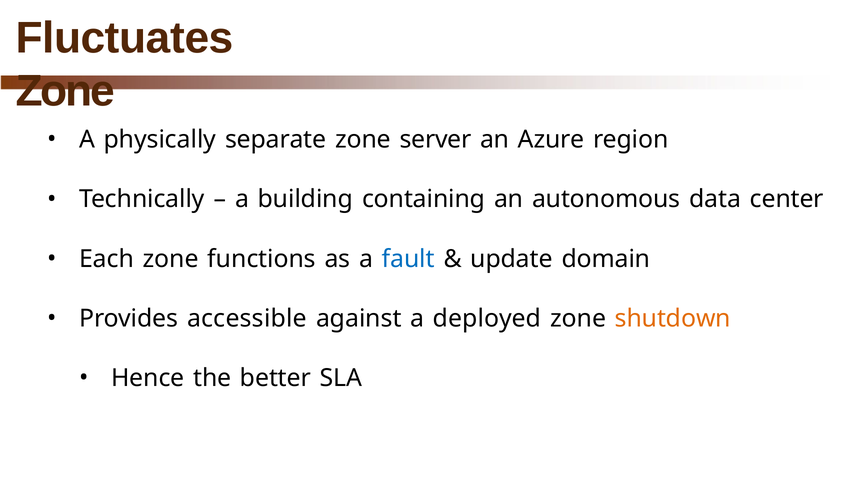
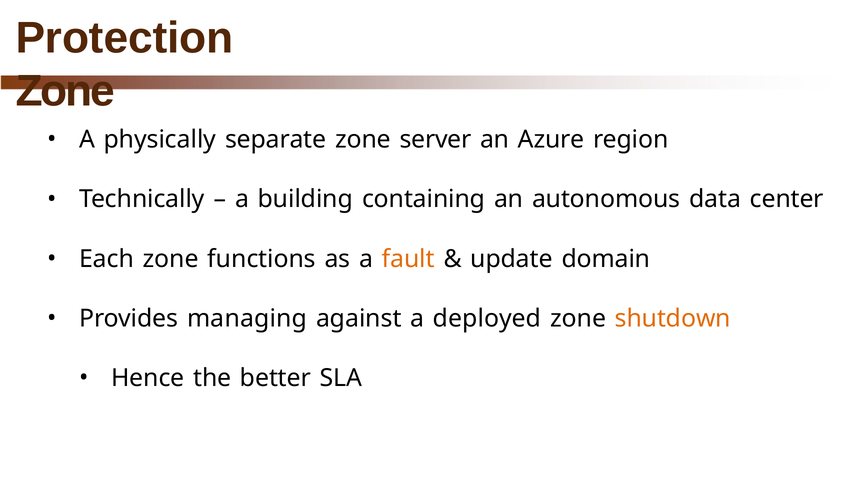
Fluctuates: Fluctuates -> Protection
fault colour: blue -> orange
accessible: accessible -> managing
